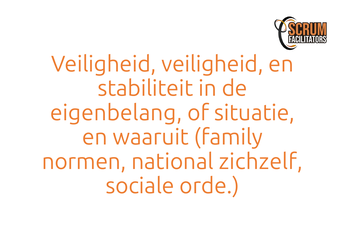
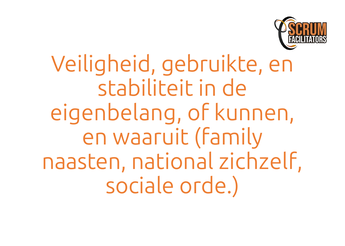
Veiligheid veiligheid: veiligheid -> gebruikte
situatie: situatie -> kunnen
normen: normen -> naasten
